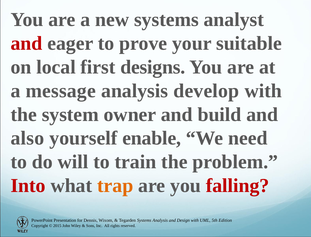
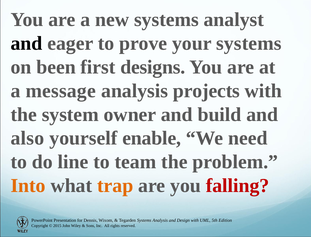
and at (26, 43) colour: red -> black
your suitable: suitable -> systems
local: local -> been
develop: develop -> projects
will: will -> line
train: train -> team
Into colour: red -> orange
